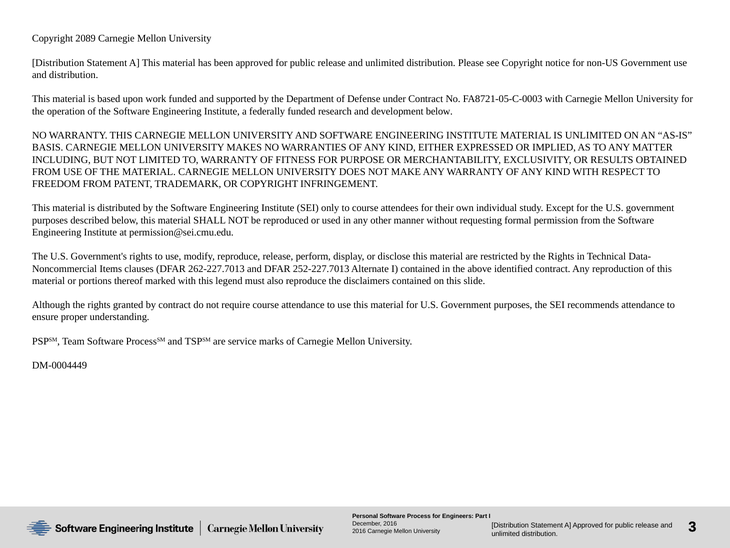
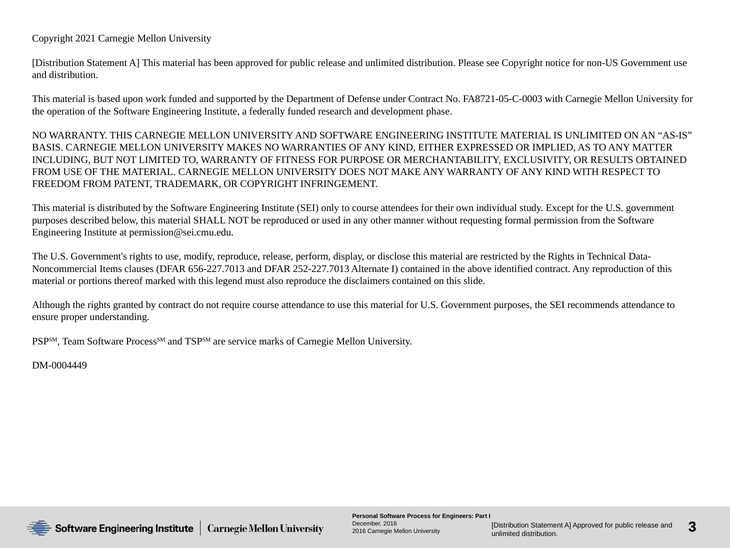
2089: 2089 -> 2021
development below: below -> phase
262-227.7013: 262-227.7013 -> 656-227.7013
